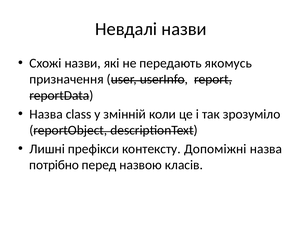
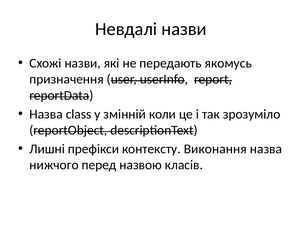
Допоміжні: Допоміжні -> Виконання
потрібно: потрібно -> нижчого
